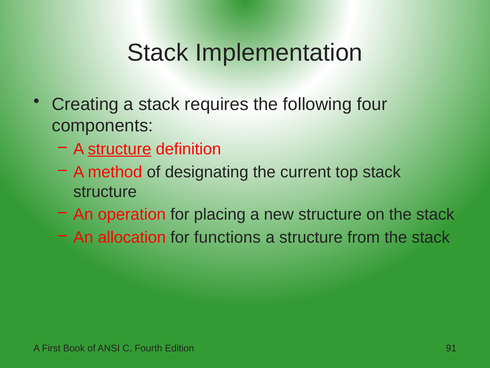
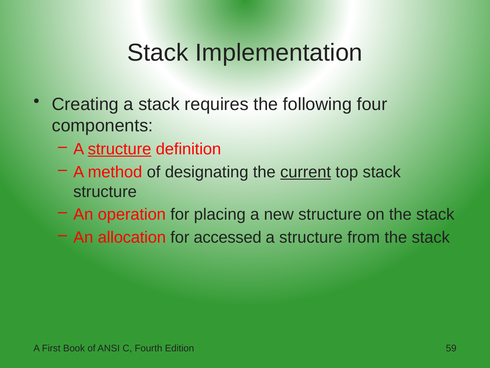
current underline: none -> present
functions: functions -> accessed
91: 91 -> 59
